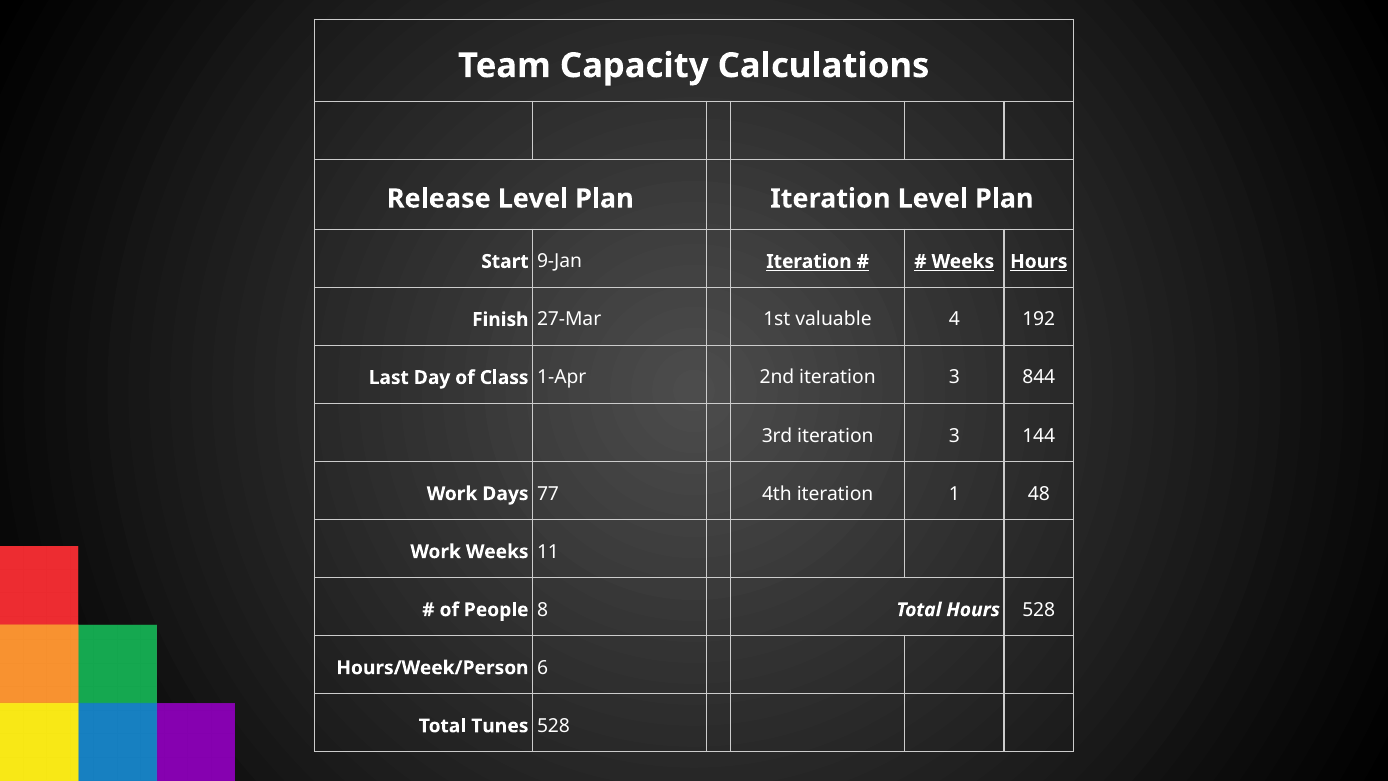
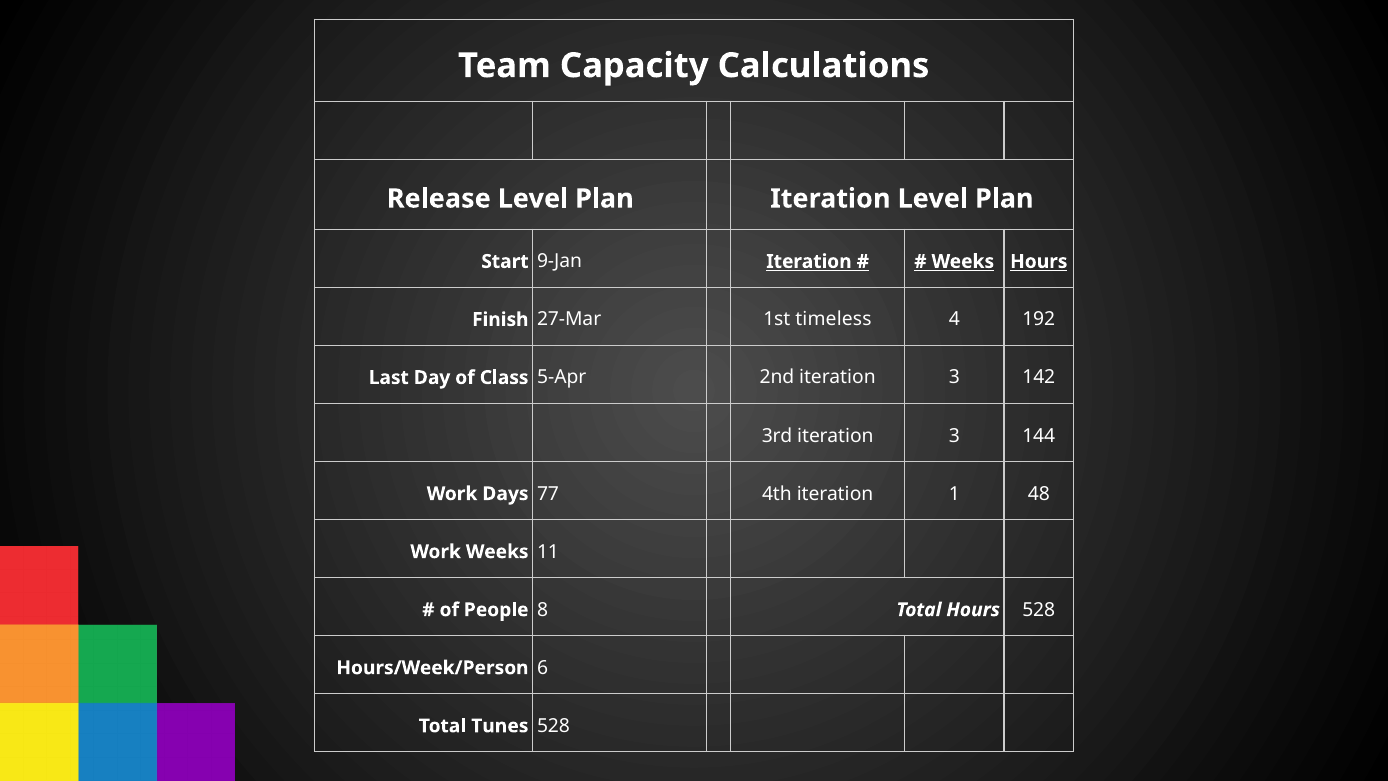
valuable: valuable -> timeless
1-Apr: 1-Apr -> 5-Apr
844: 844 -> 142
